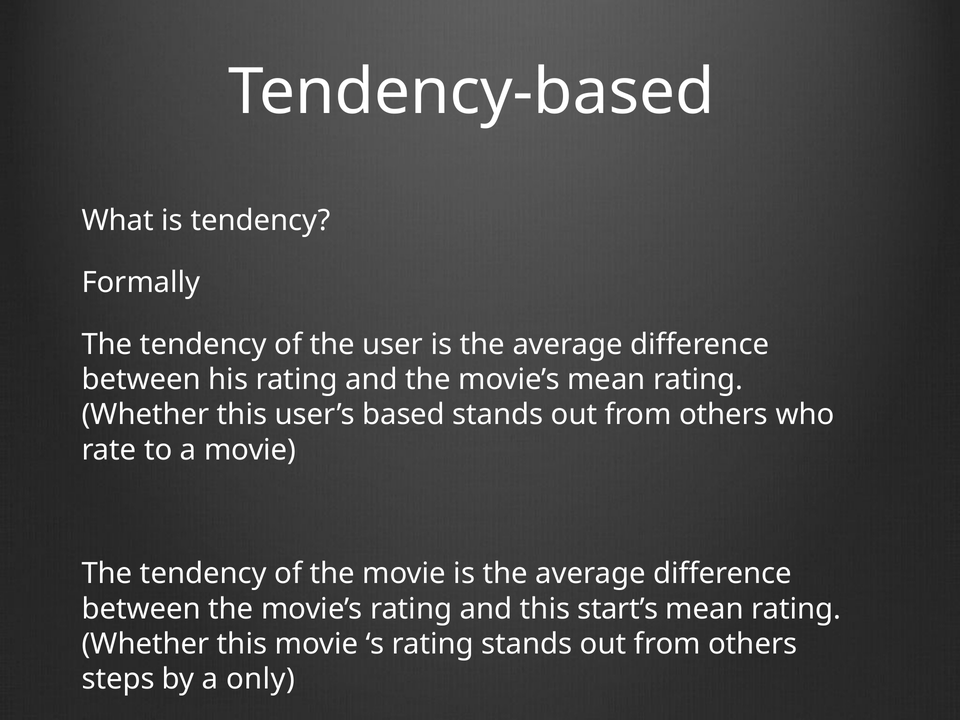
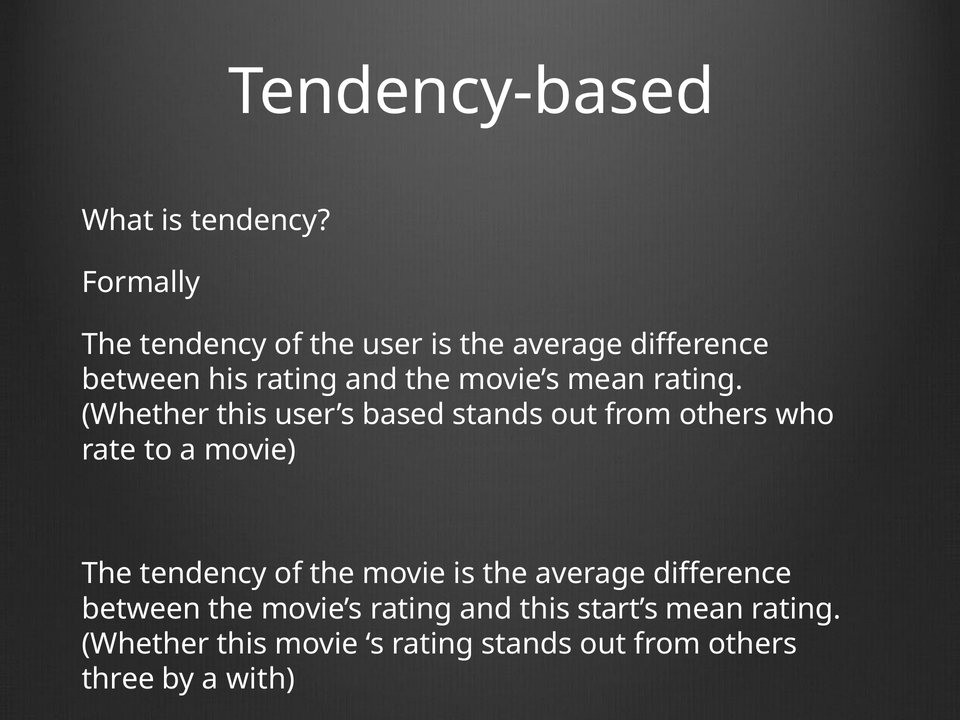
steps: steps -> three
only: only -> with
